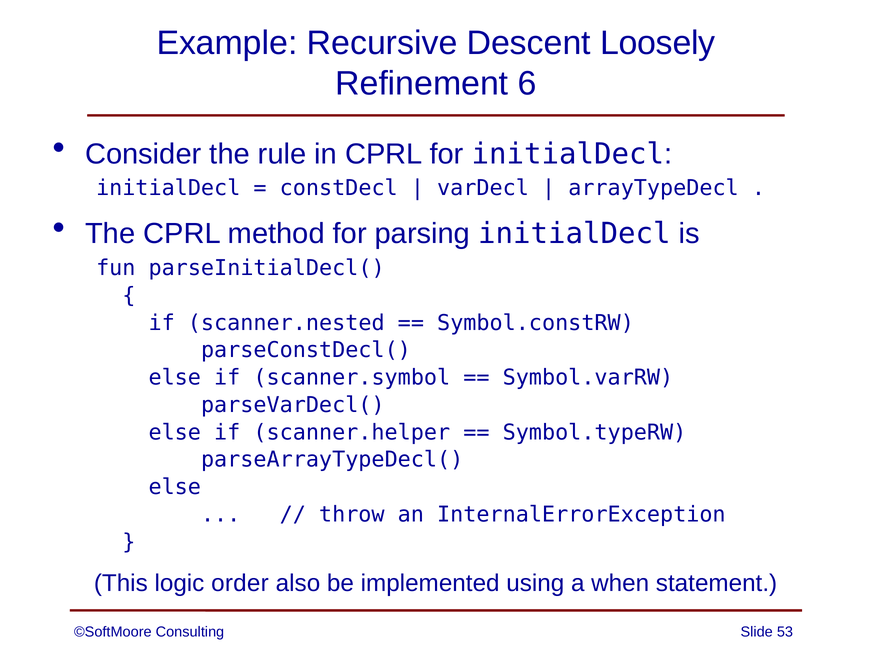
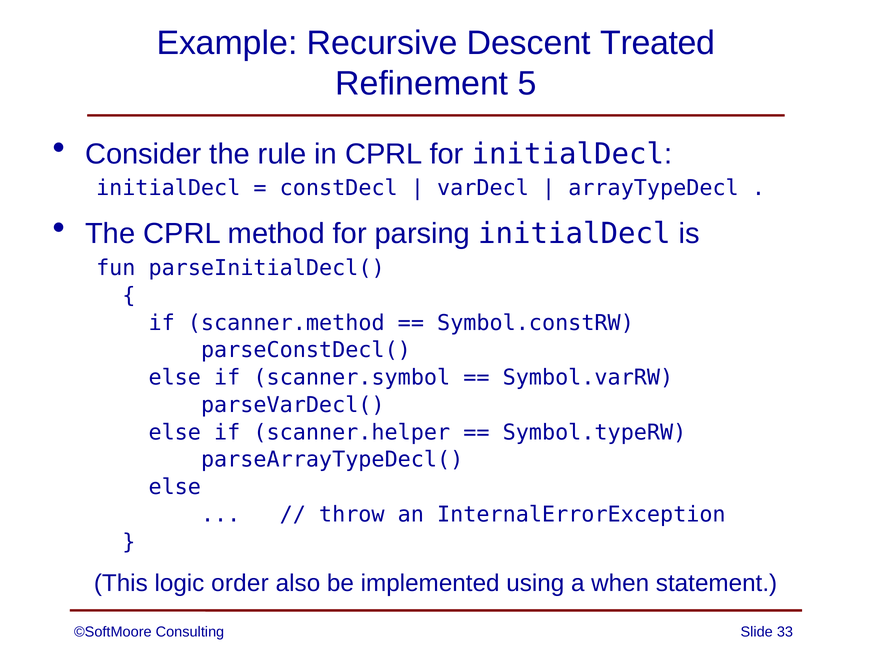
Loosely: Loosely -> Treated
6: 6 -> 5
scanner.nested: scanner.nested -> scanner.method
53: 53 -> 33
